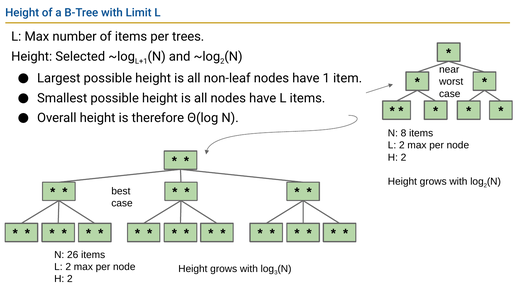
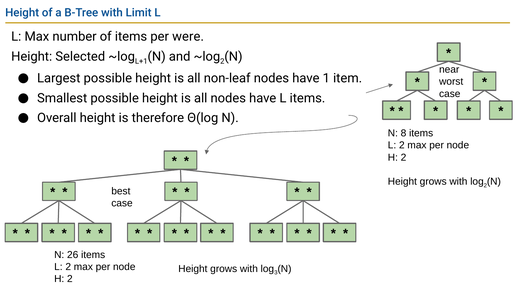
trees: trees -> were
